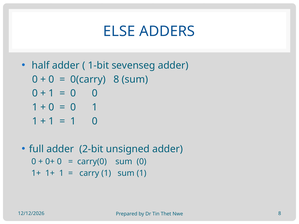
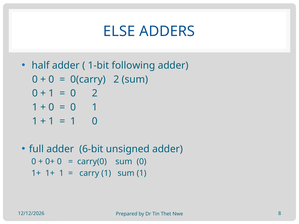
sevenseg: sevenseg -> following
0(carry 8: 8 -> 2
0 0: 0 -> 2
2-bit: 2-bit -> 6-bit
